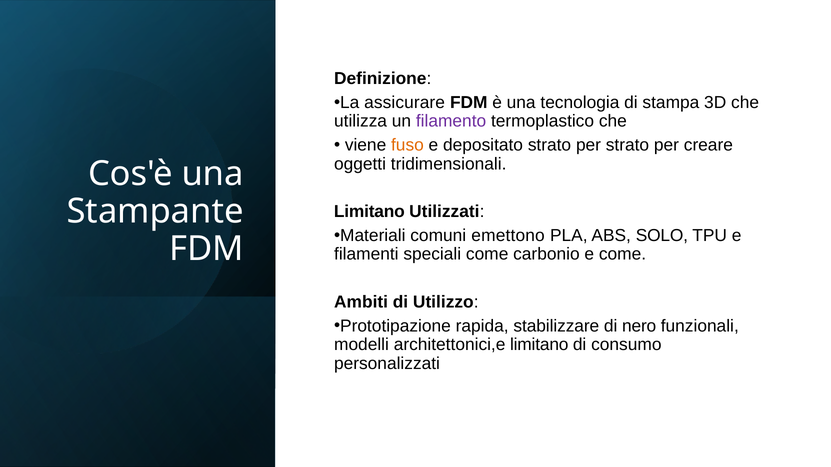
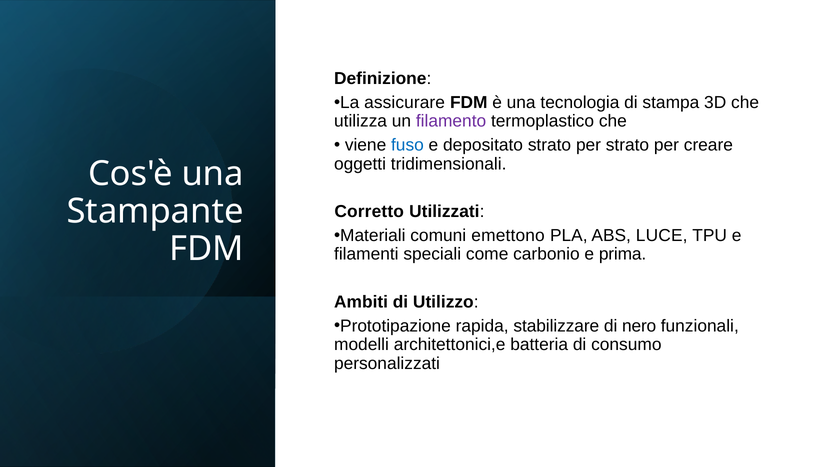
fuso colour: orange -> blue
Limitano at (369, 212): Limitano -> Corretto
SOLO: SOLO -> LUCE
e come: come -> prima
architettonici,e limitano: limitano -> batteria
